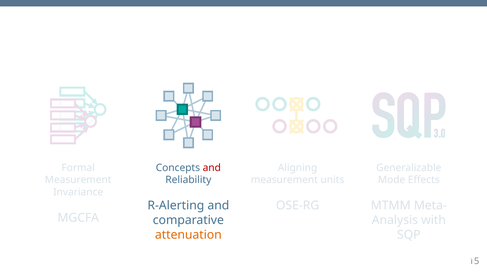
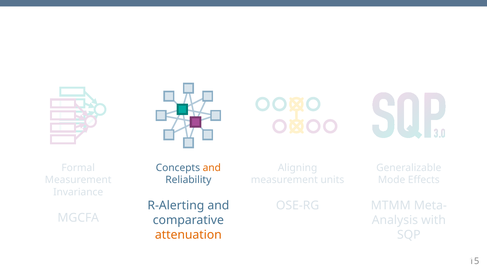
and at (212, 168) colour: red -> orange
